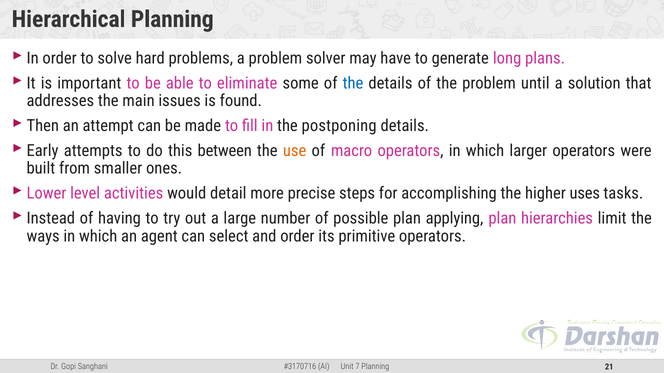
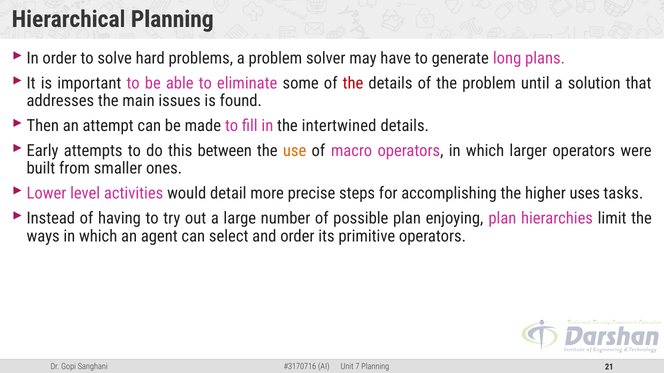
the at (353, 83) colour: blue -> red
postponing: postponing -> intertwined
applying: applying -> enjoying
